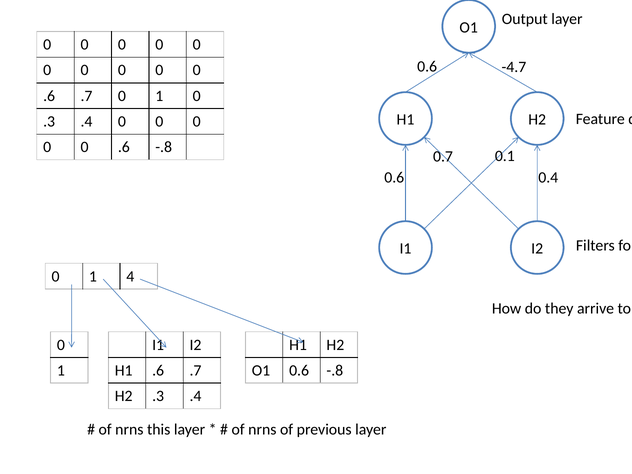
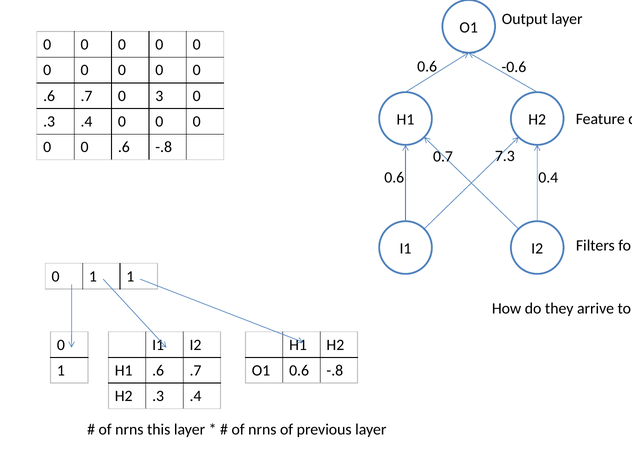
-4.7: -4.7 -> -0.6
.7 0 1: 1 -> 3
0.1: 0.1 -> 7.3
1 4: 4 -> 1
